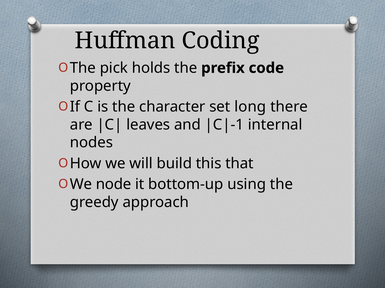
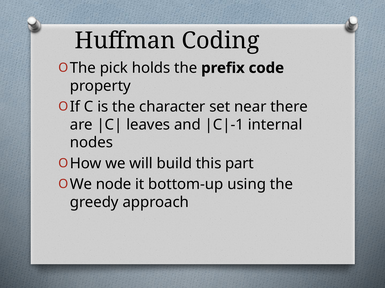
long: long -> near
that: that -> part
